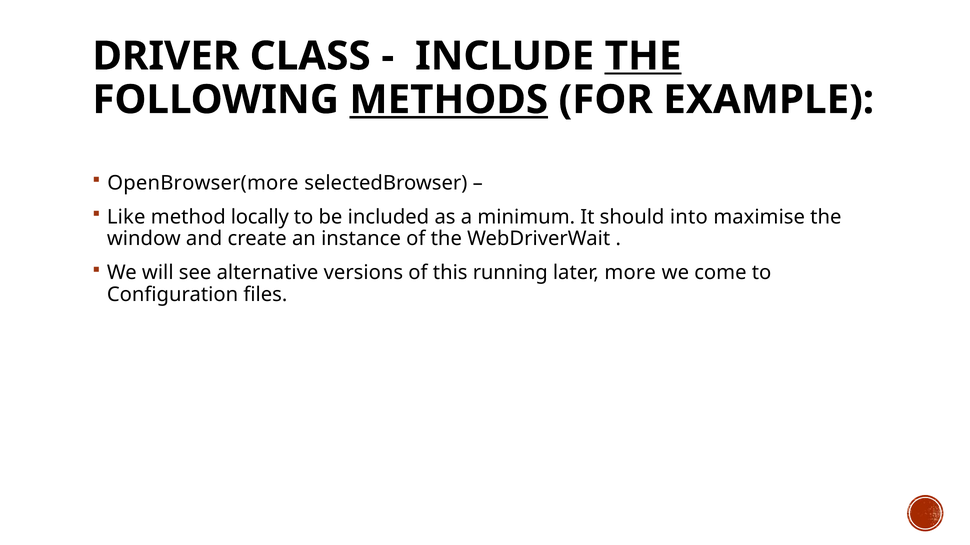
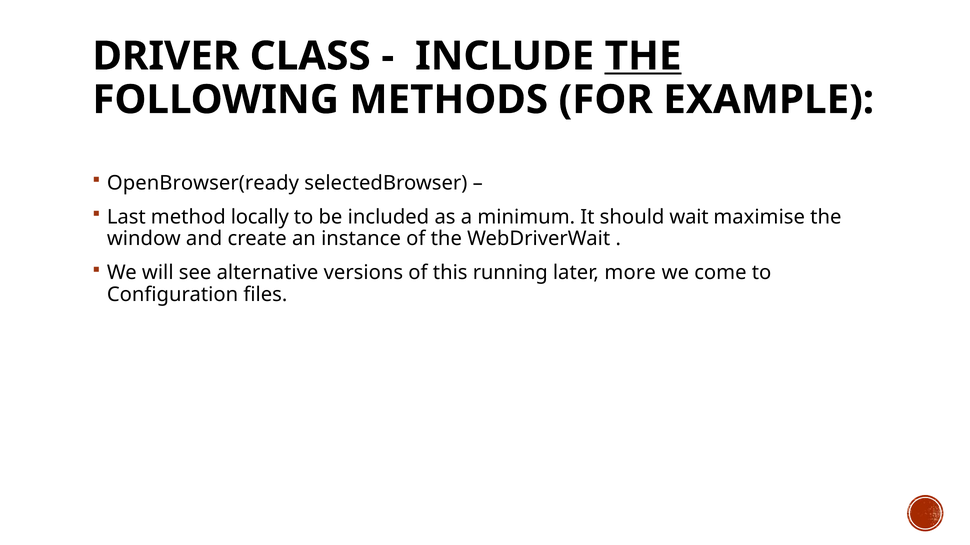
METHODS underline: present -> none
OpenBrowser(more: OpenBrowser(more -> OpenBrowser(ready
Like: Like -> Last
into: into -> wait
